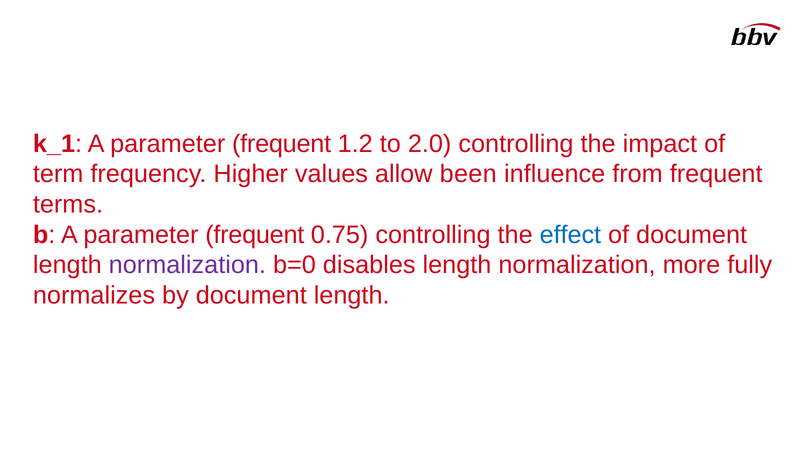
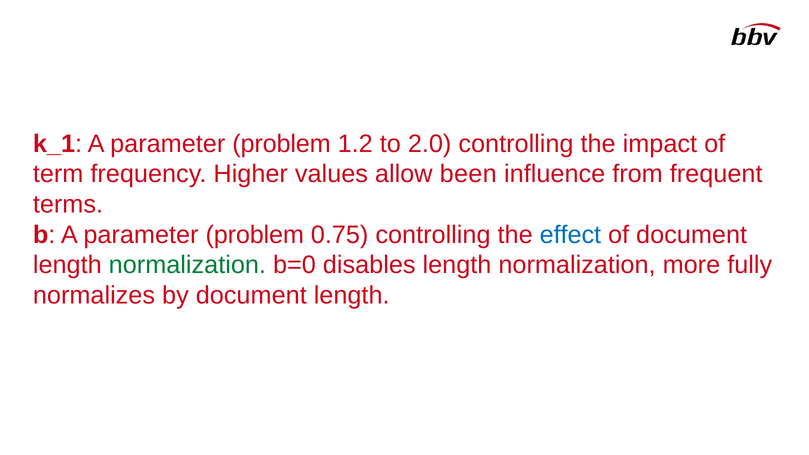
k_1 A parameter frequent: frequent -> problem
b A parameter frequent: frequent -> problem
normalization at (187, 265) colour: purple -> green
